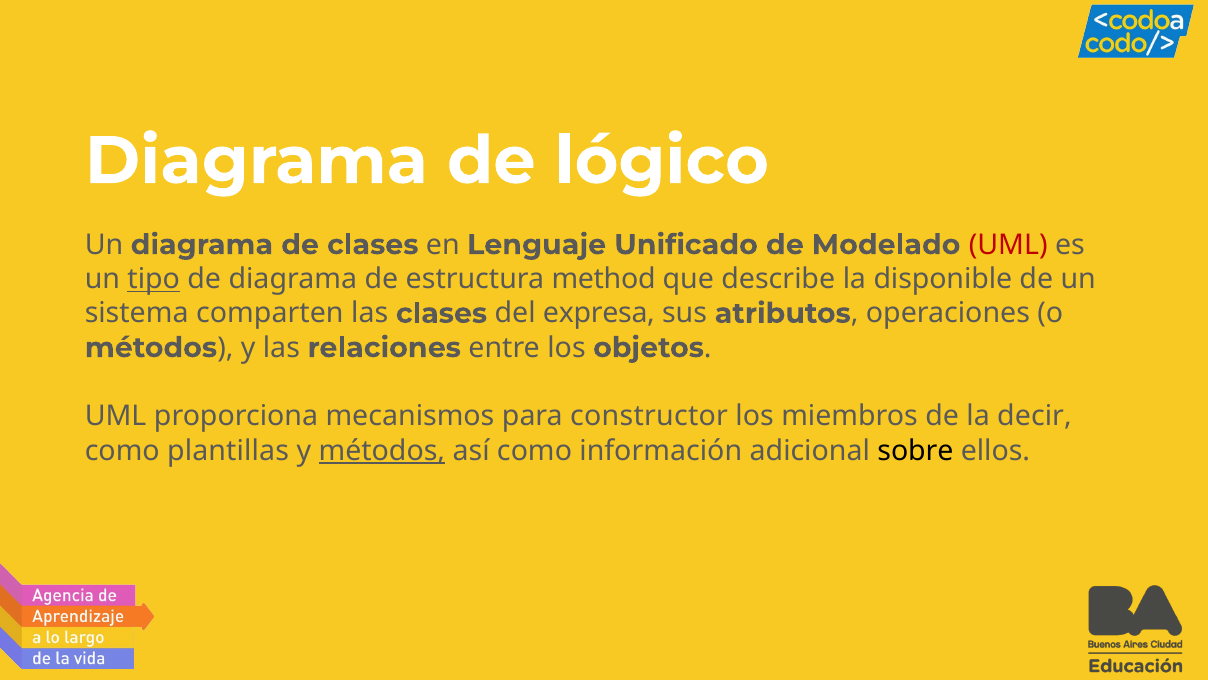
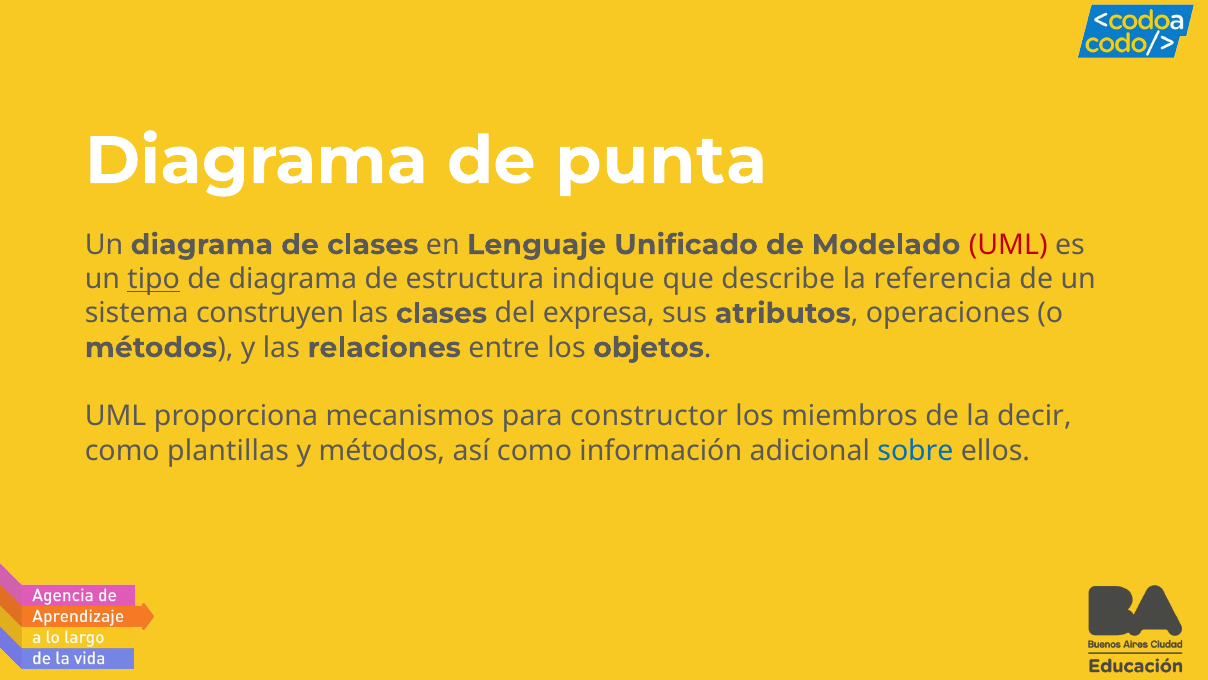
lógico: lógico -> punta
method: method -> indique
disponible: disponible -> referencia
comparten: comparten -> construyen
métodos at (382, 450) underline: present -> none
sobre colour: black -> blue
